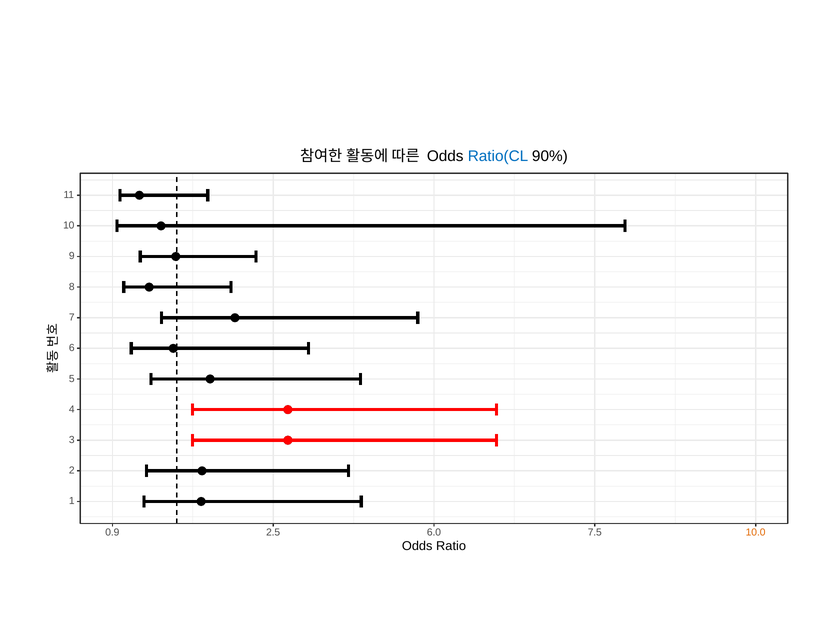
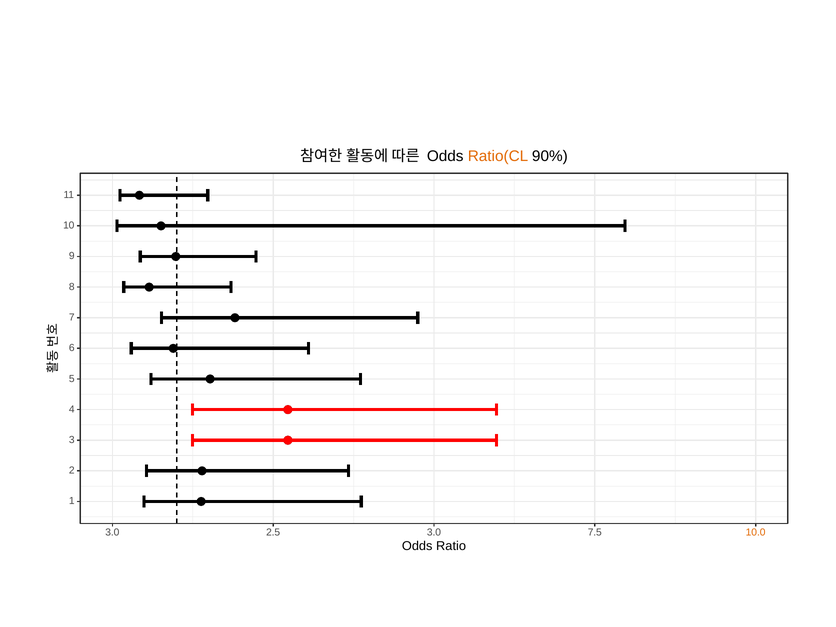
Ratio(CL colour: blue -> orange
0.9 at (112, 532): 0.9 -> 3.0
2.5 6.0: 6.0 -> 3.0
